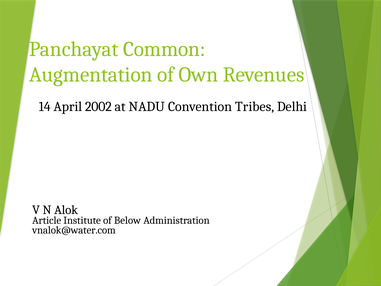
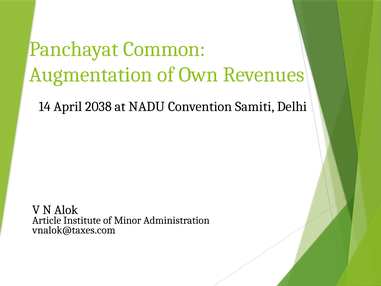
2002: 2002 -> 2038
Tribes: Tribes -> Samiti
Below: Below -> Minor
vnalok@water.com: vnalok@water.com -> vnalok@taxes.com
